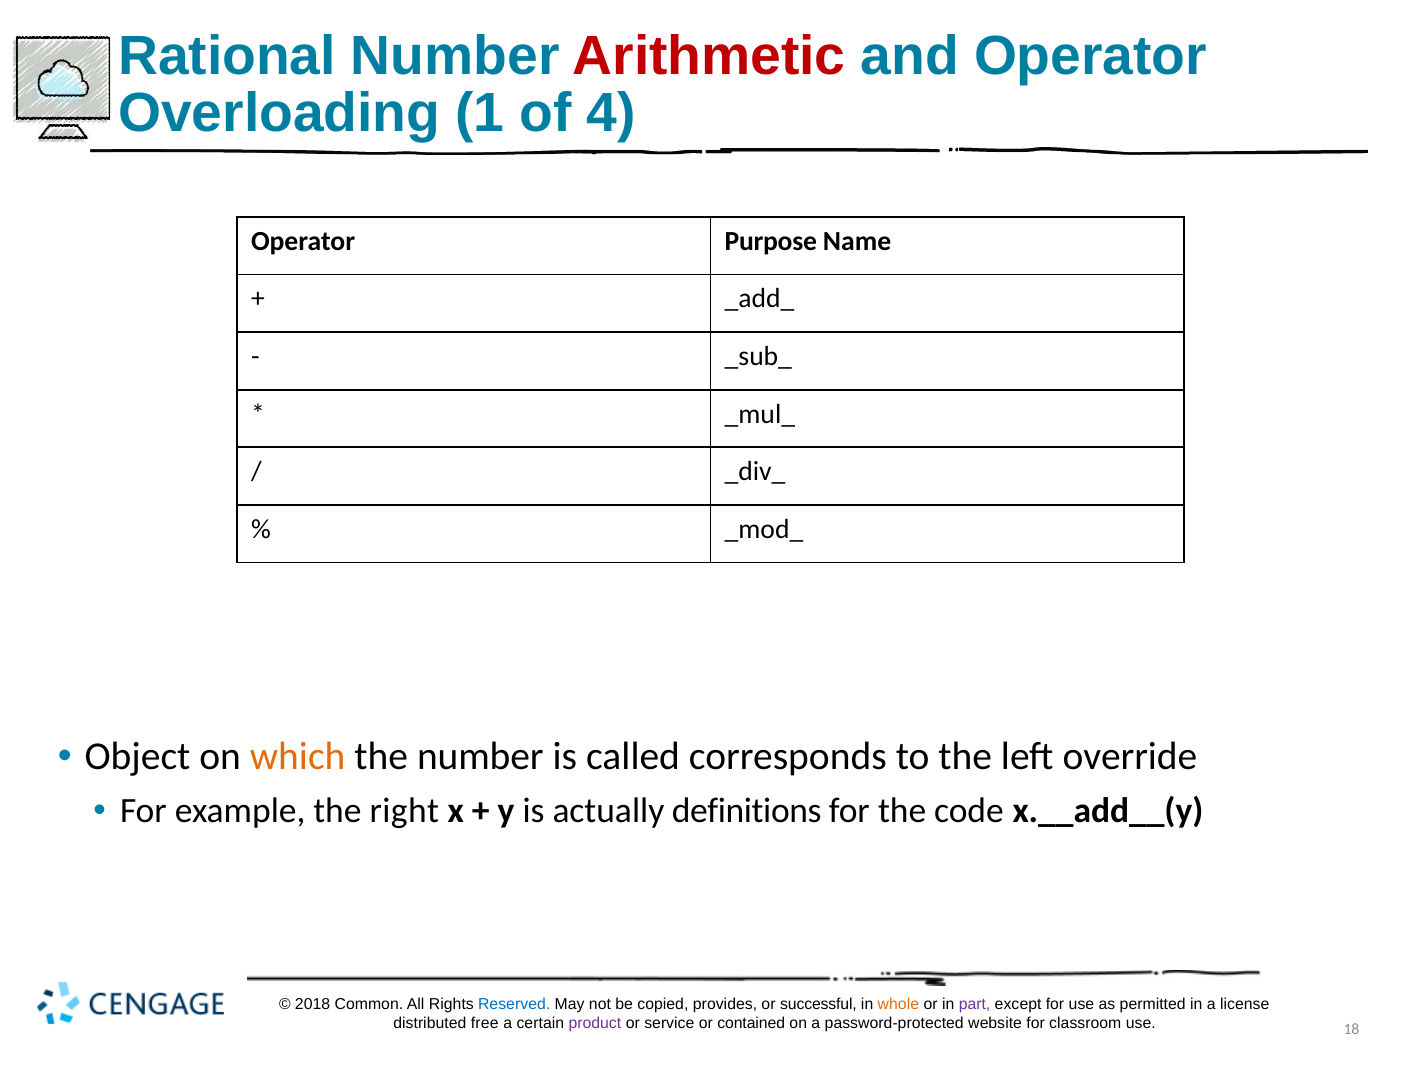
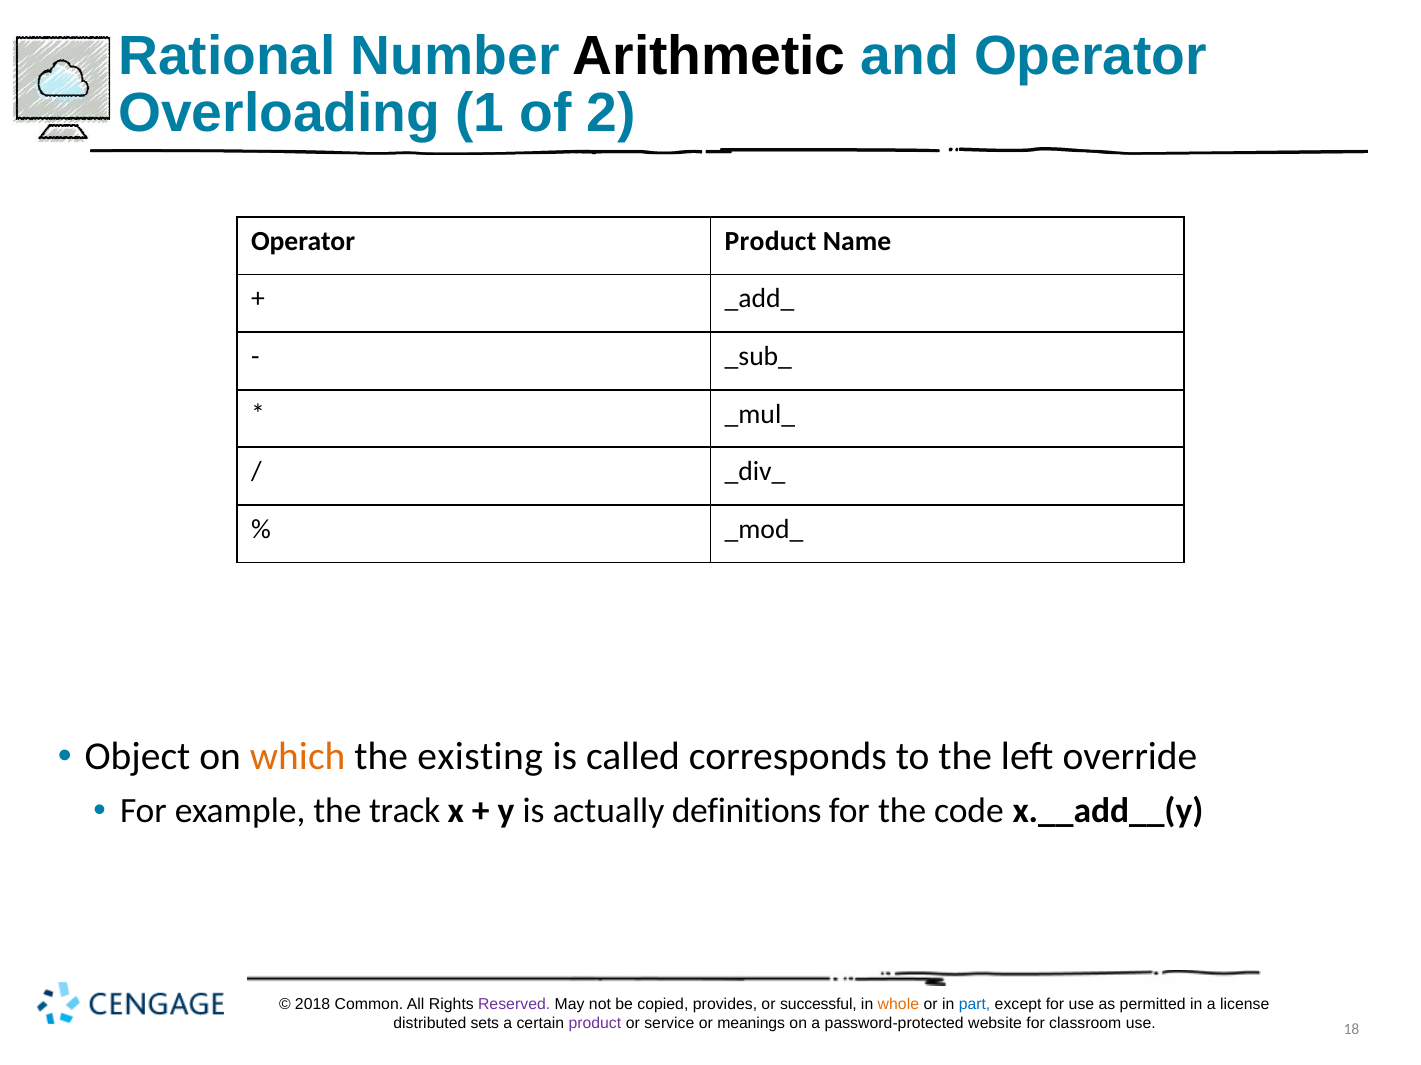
Arithmetic colour: red -> black
4: 4 -> 2
Operator Purpose: Purpose -> Product
the number: number -> existing
right: right -> track
Reserved colour: blue -> purple
part colour: purple -> blue
free: free -> sets
contained: contained -> meanings
